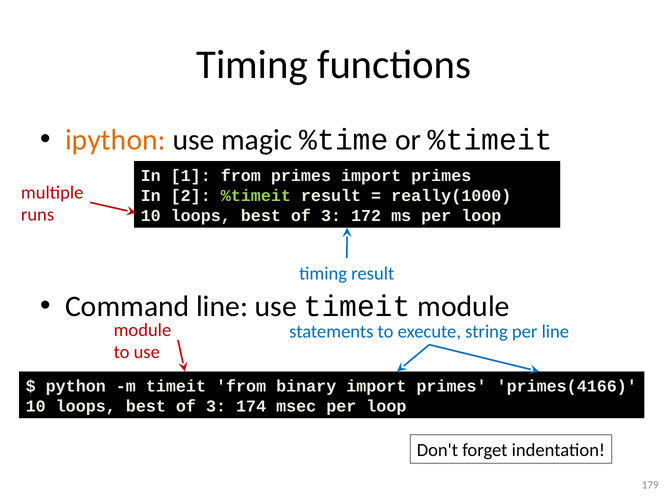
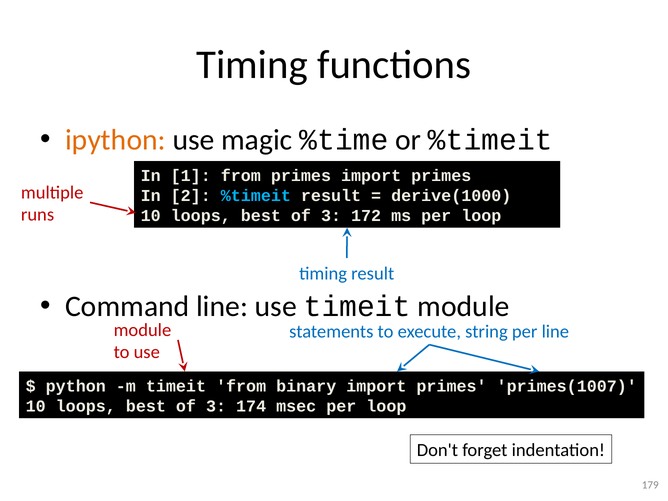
%timeit at (256, 196) colour: light green -> light blue
really(1000: really(1000 -> derive(1000
primes(4166: primes(4166 -> primes(1007
